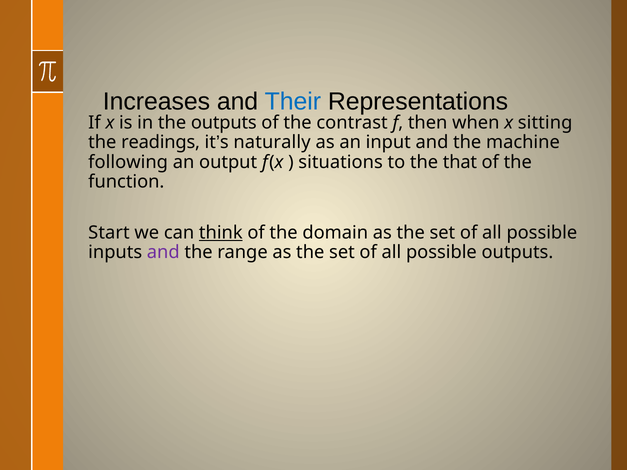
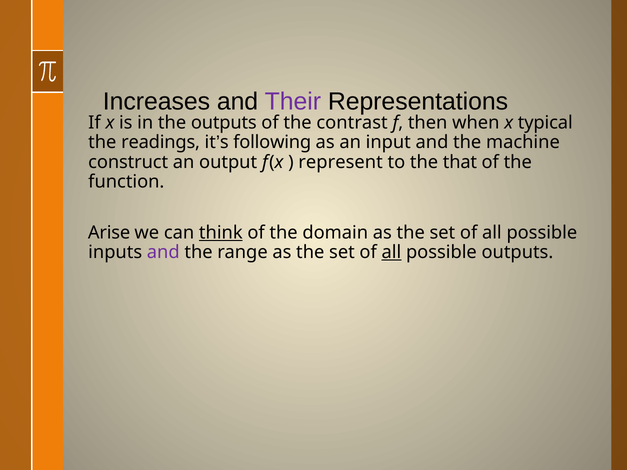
Their colour: blue -> purple
sitting: sitting -> typical
naturally: naturally -> following
following: following -> construct
situations: situations -> represent
Start: Start -> Arise
all at (391, 252) underline: none -> present
